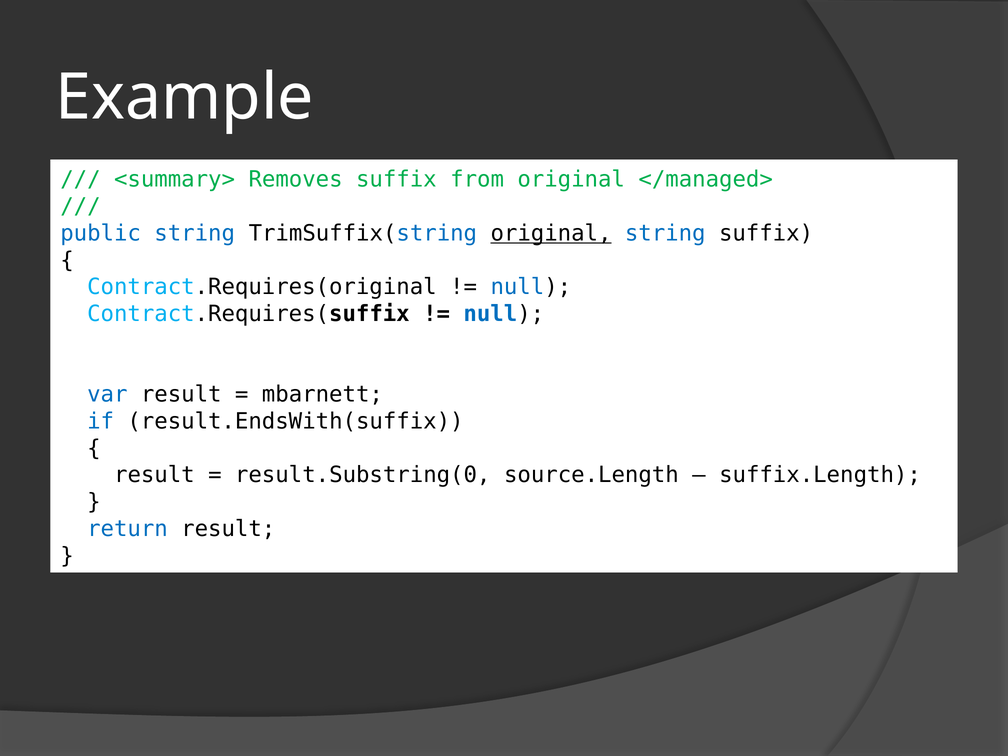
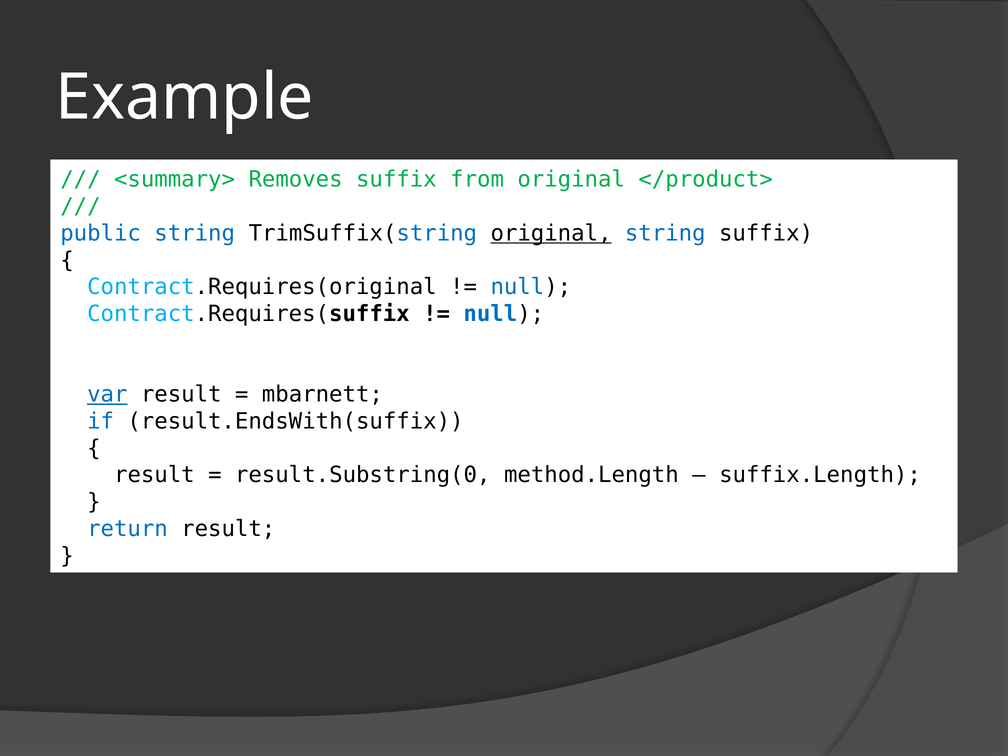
</managed>: </managed> -> </product>
var underline: none -> present
source.Length: source.Length -> method.Length
